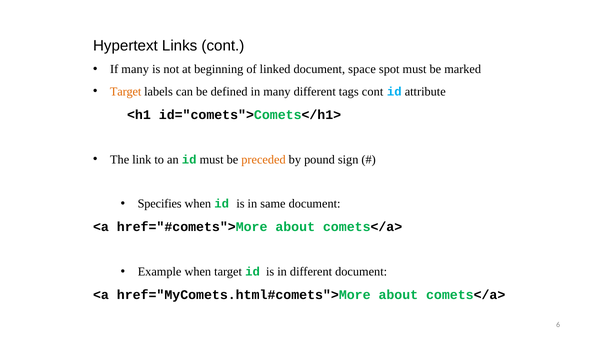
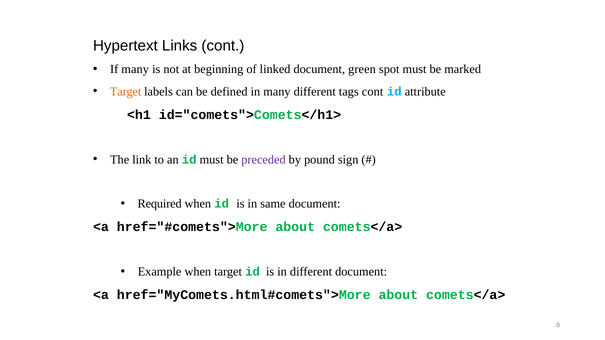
space: space -> green
preceded colour: orange -> purple
Specifies: Specifies -> Required
